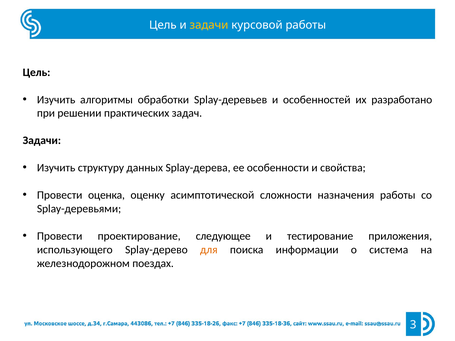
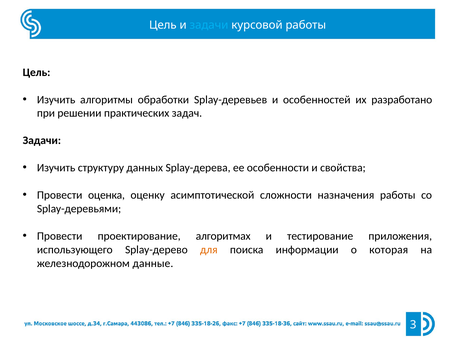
задачи at (209, 25) colour: yellow -> light blue
следующее: следующее -> алгоритмах
система: система -> которая
поездах: поездах -> данные
